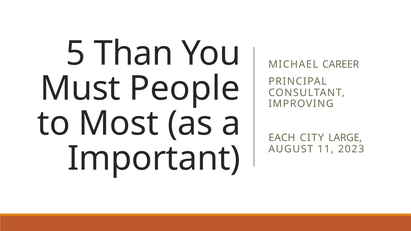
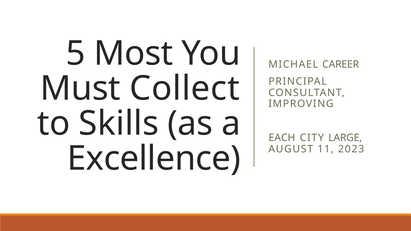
Than: Than -> Most
People: People -> Collect
Most: Most -> Skills
Important: Important -> Excellence
